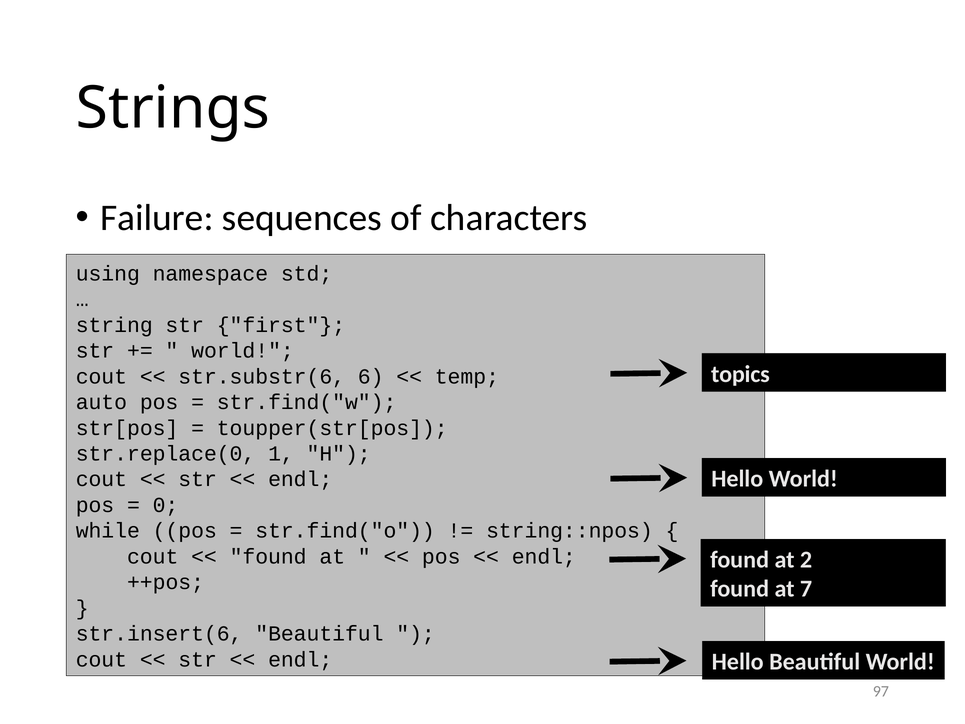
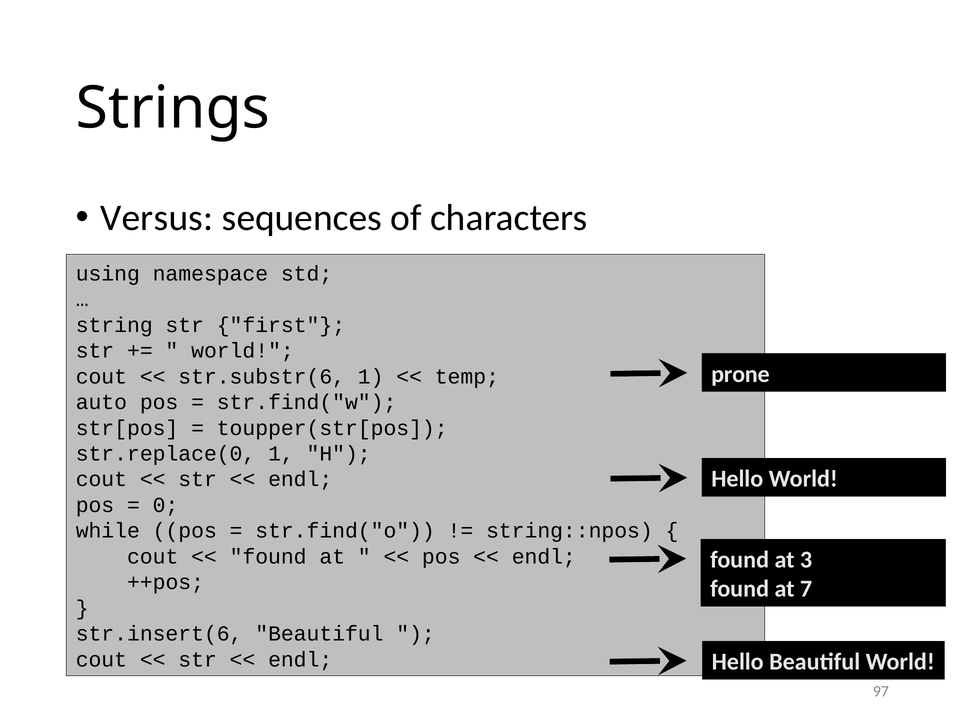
Failure: Failure -> Versus
topics: topics -> prone
str.substr(6 6: 6 -> 1
2: 2 -> 3
